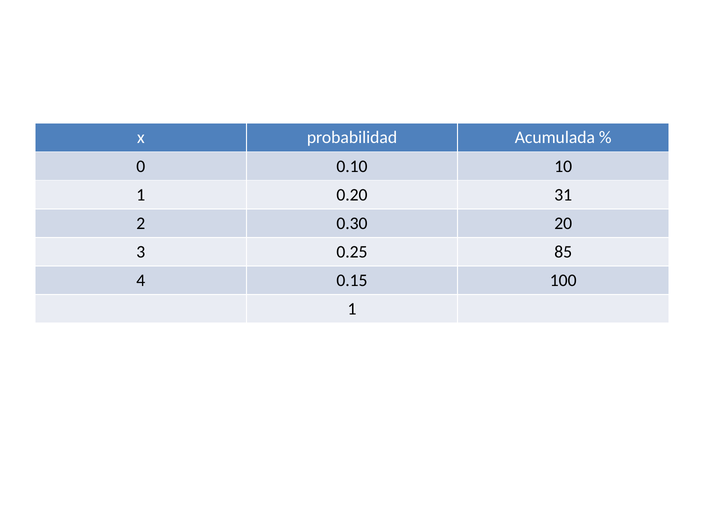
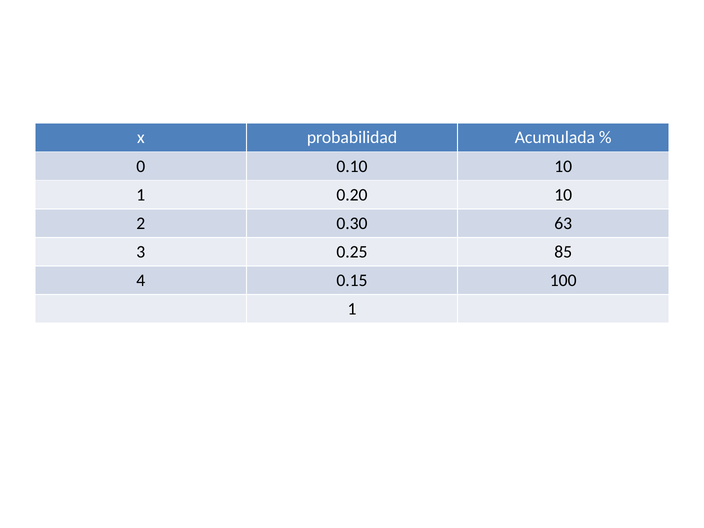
0.20 31: 31 -> 10
20: 20 -> 63
